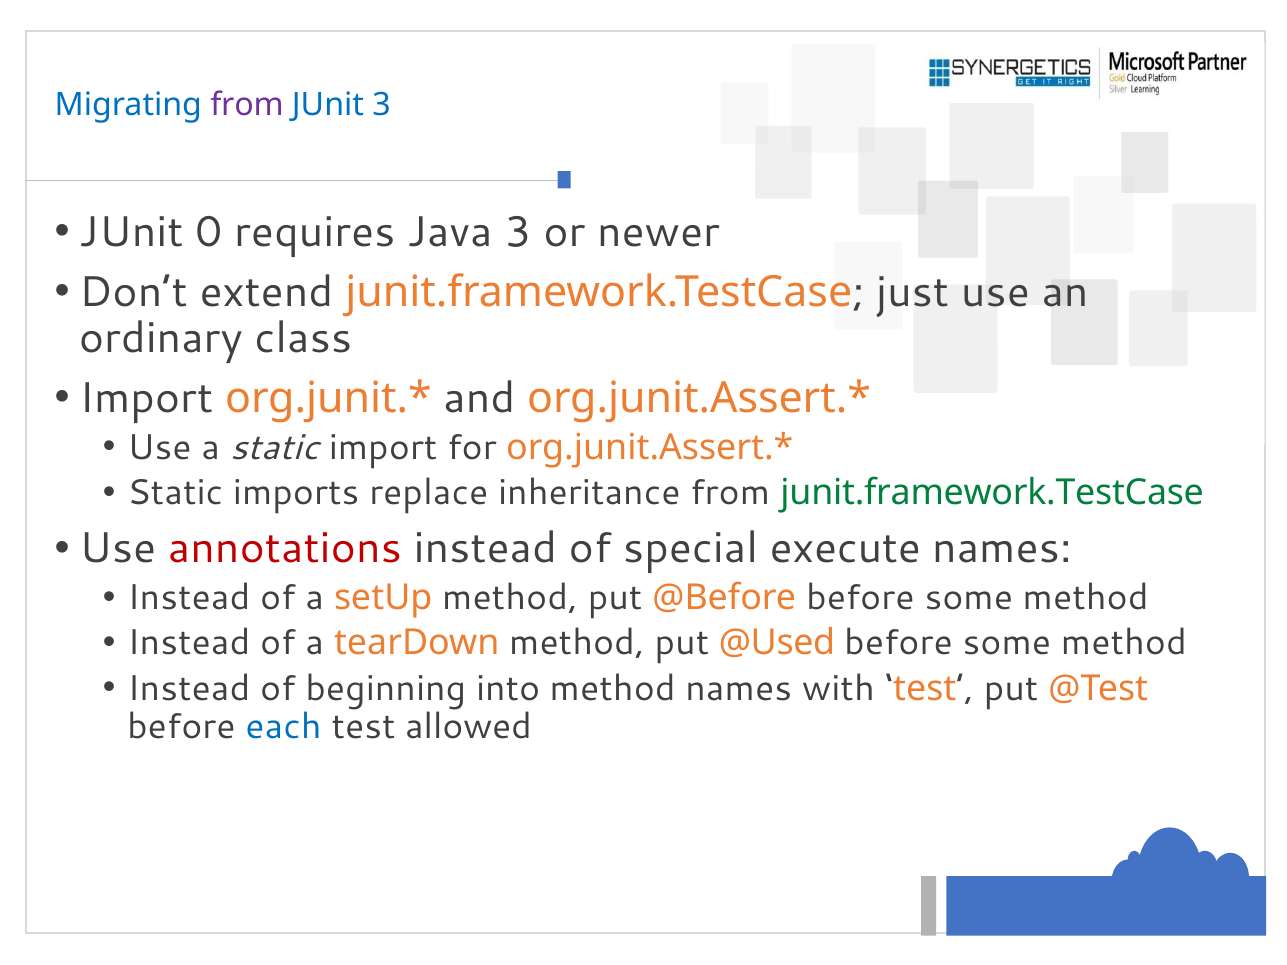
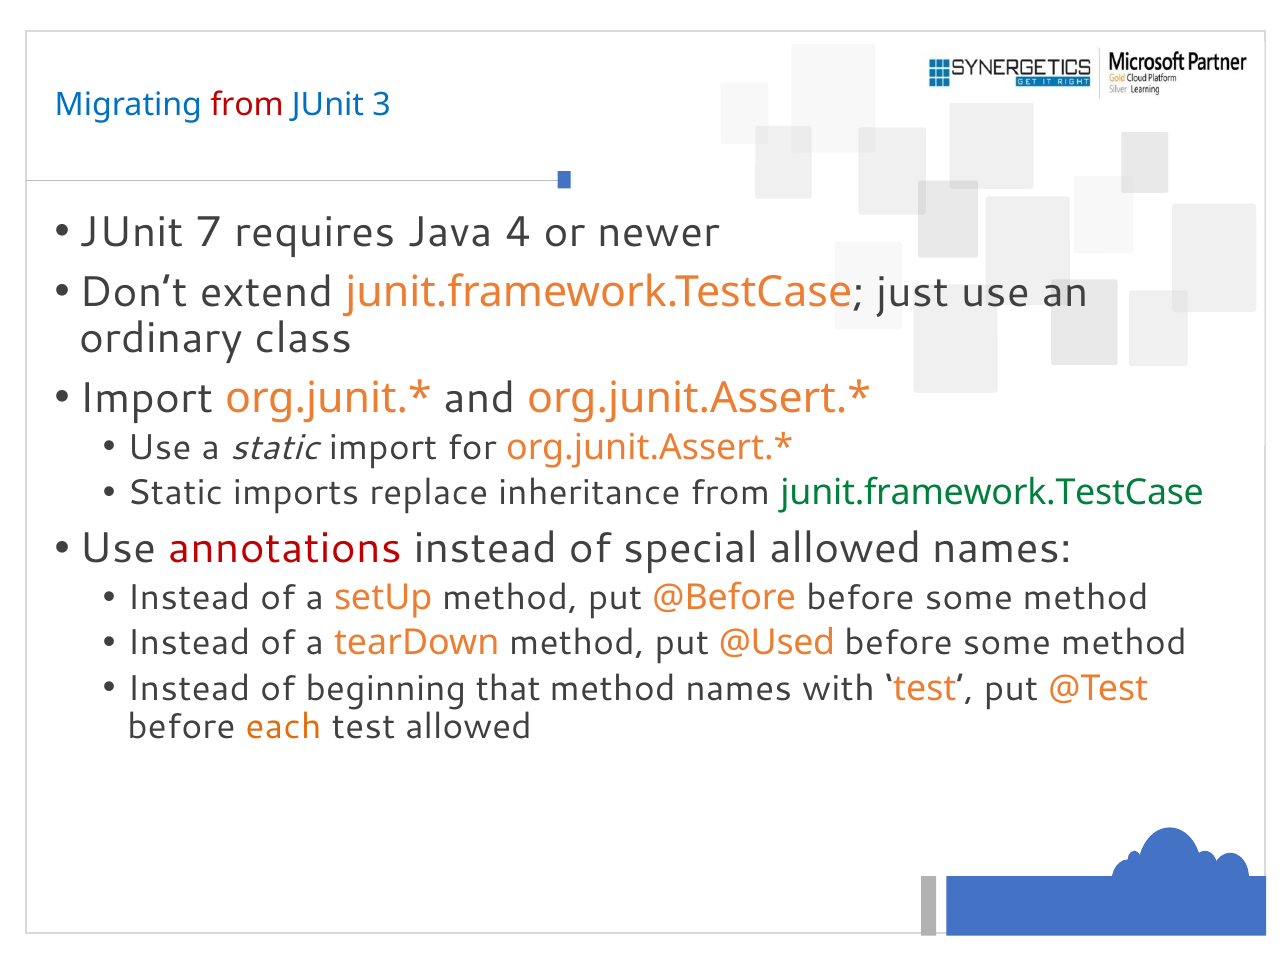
from at (247, 105) colour: purple -> red
0: 0 -> 7
Java 3: 3 -> 4
special execute: execute -> allowed
into: into -> that
each colour: blue -> orange
